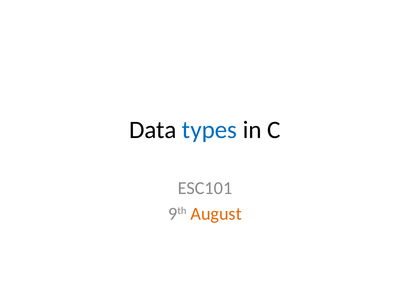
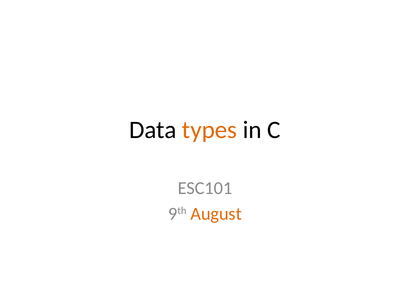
types colour: blue -> orange
